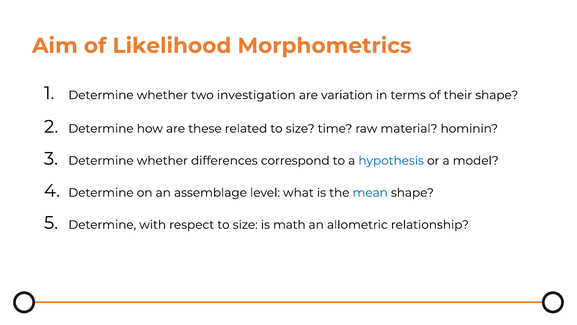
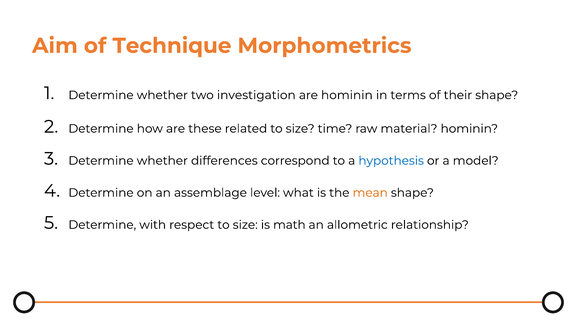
Likelihood: Likelihood -> Technique
are variation: variation -> hominin
mean colour: blue -> orange
